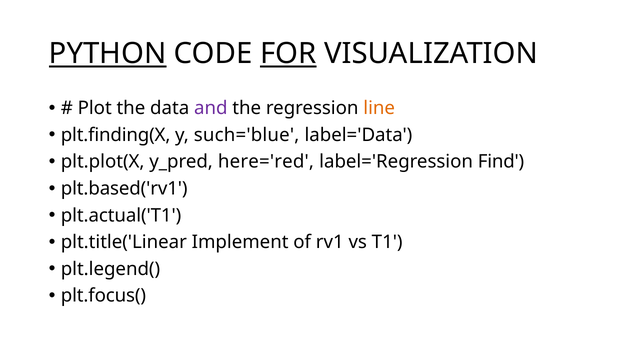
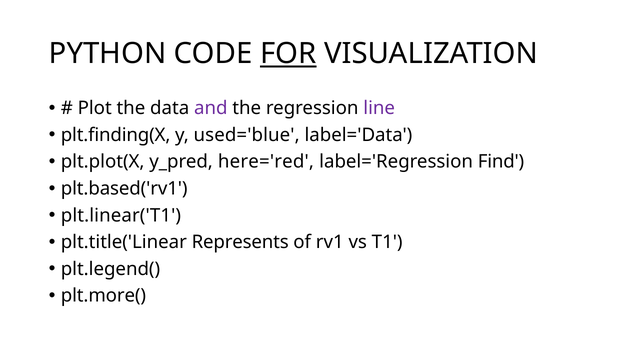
PYTHON underline: present -> none
line colour: orange -> purple
such='blue: such='blue -> used='blue
plt.actual('T1: plt.actual('T1 -> plt.linear('T1
Implement: Implement -> Represents
plt.focus(: plt.focus( -> plt.more(
